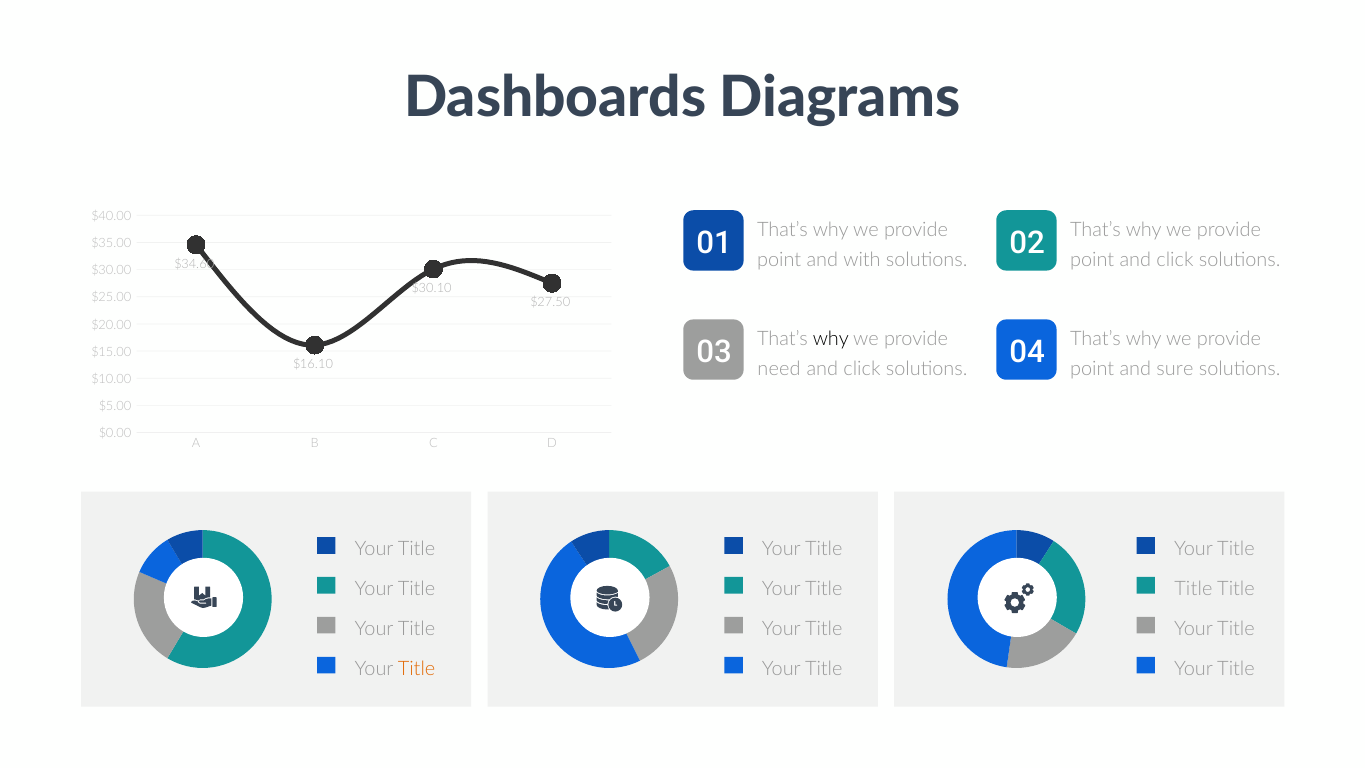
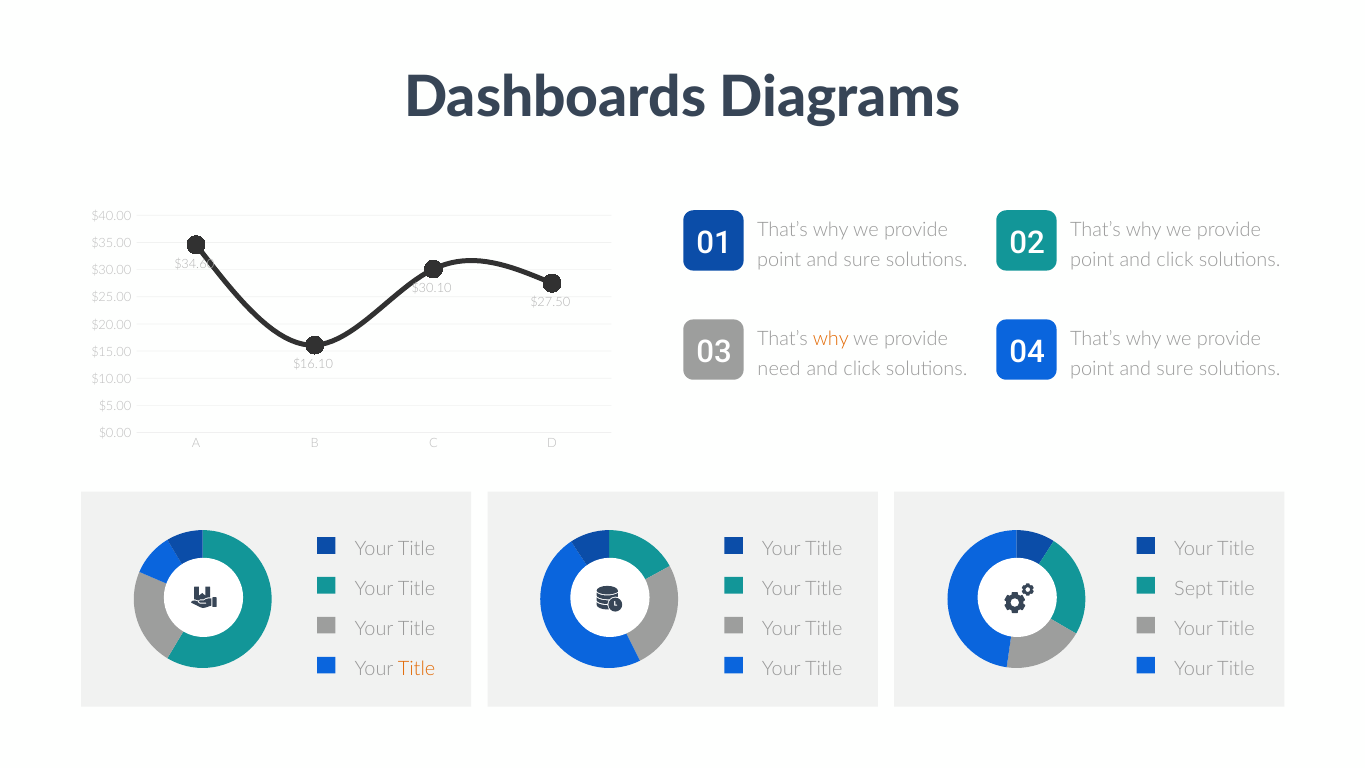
with at (862, 260): with -> sure
why at (831, 339) colour: black -> orange
Title at (1193, 589): Title -> Sept
